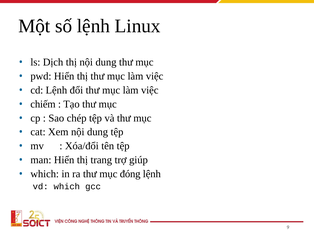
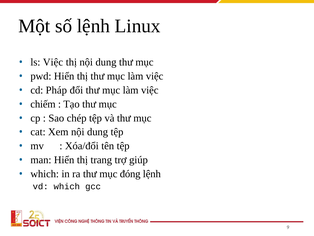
ls Dịch: Dịch -> Việc
cd Lệnh: Lệnh -> Pháp
